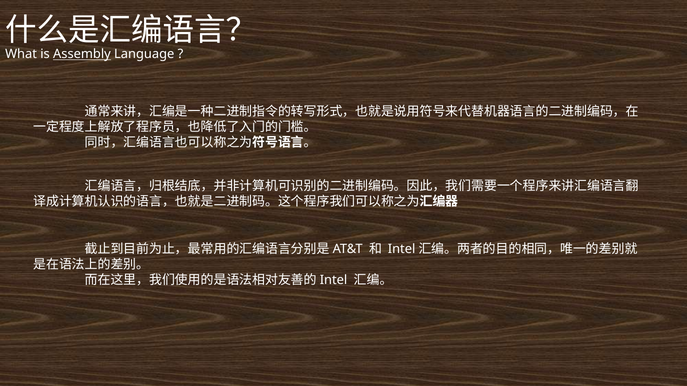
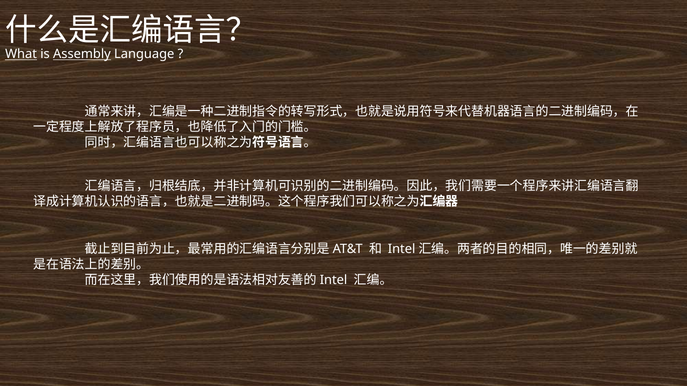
What underline: none -> present
